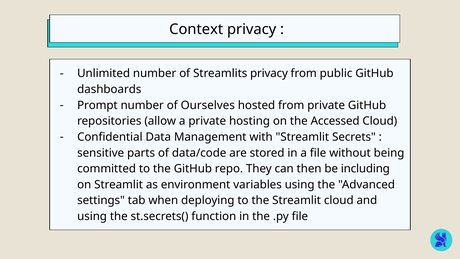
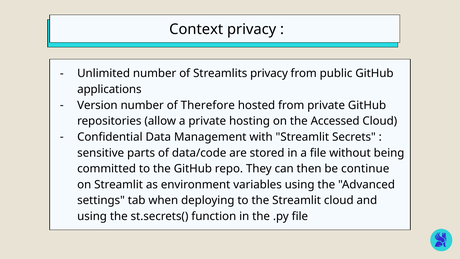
dashboards: dashboards -> applications
Prompt: Prompt -> Version
Ourselves: Ourselves -> Therefore
including: including -> continue
